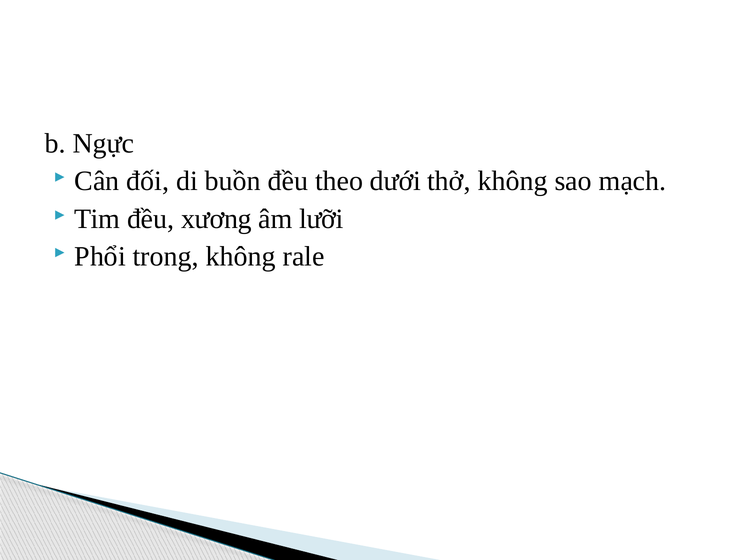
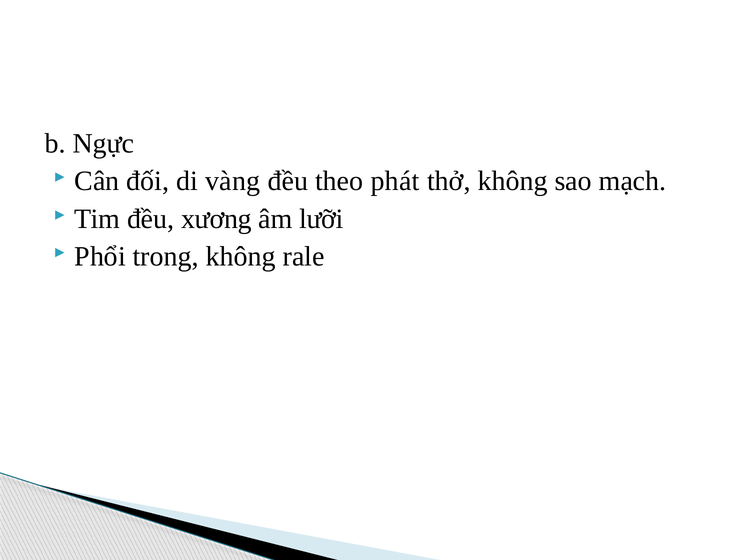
buồn: buồn -> vàng
dưới: dưới -> phát
